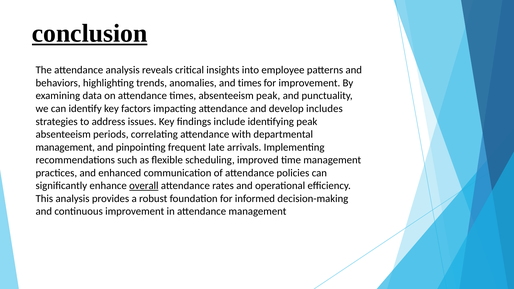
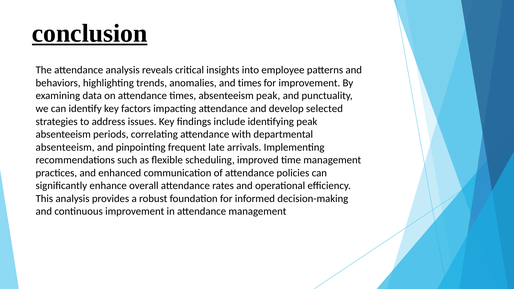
includes: includes -> selected
management at (65, 147): management -> absenteeism
overall underline: present -> none
